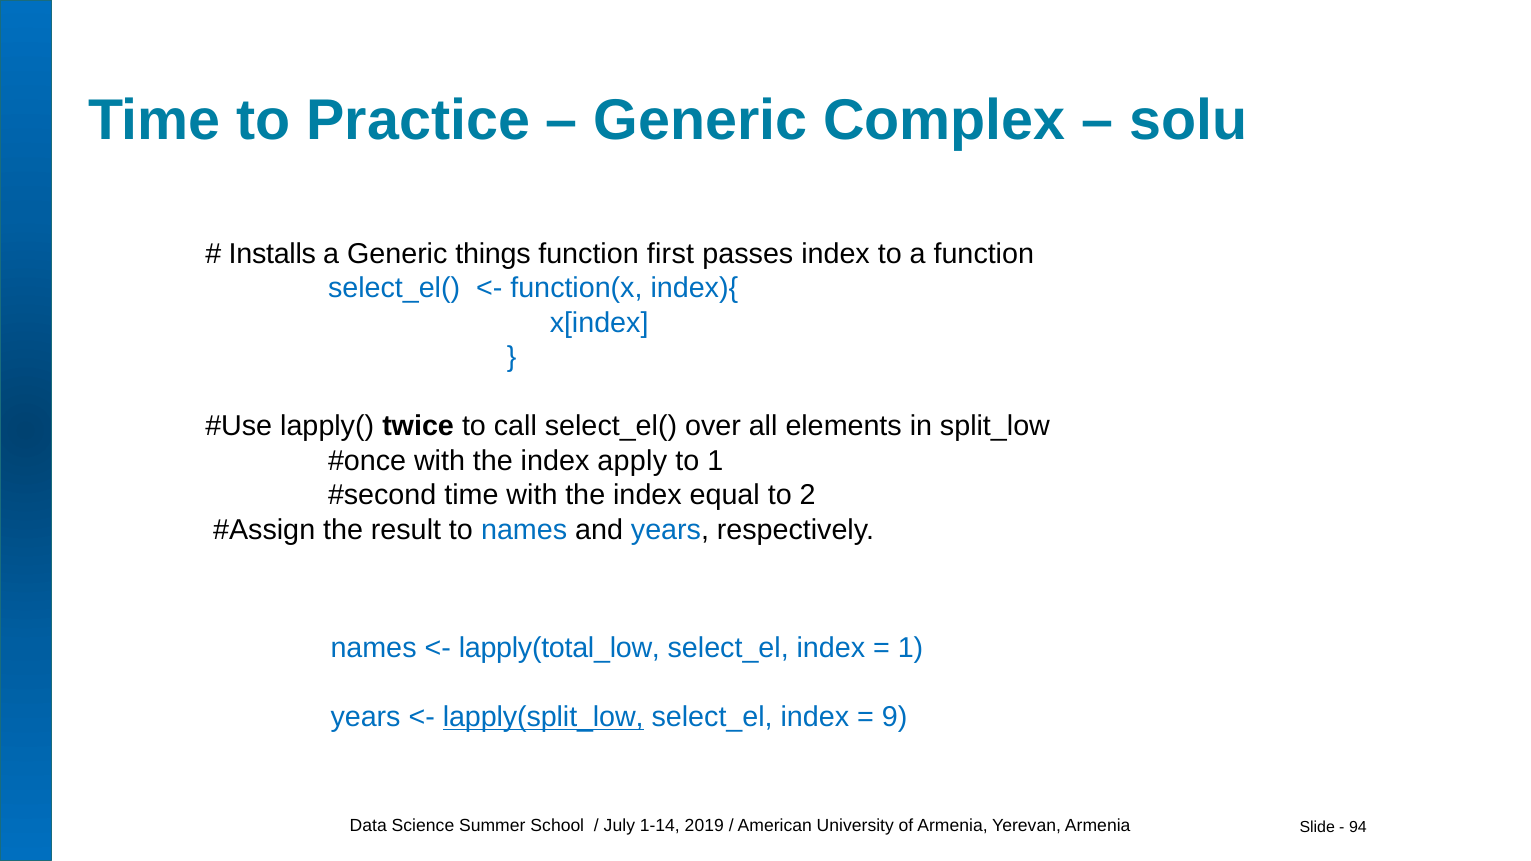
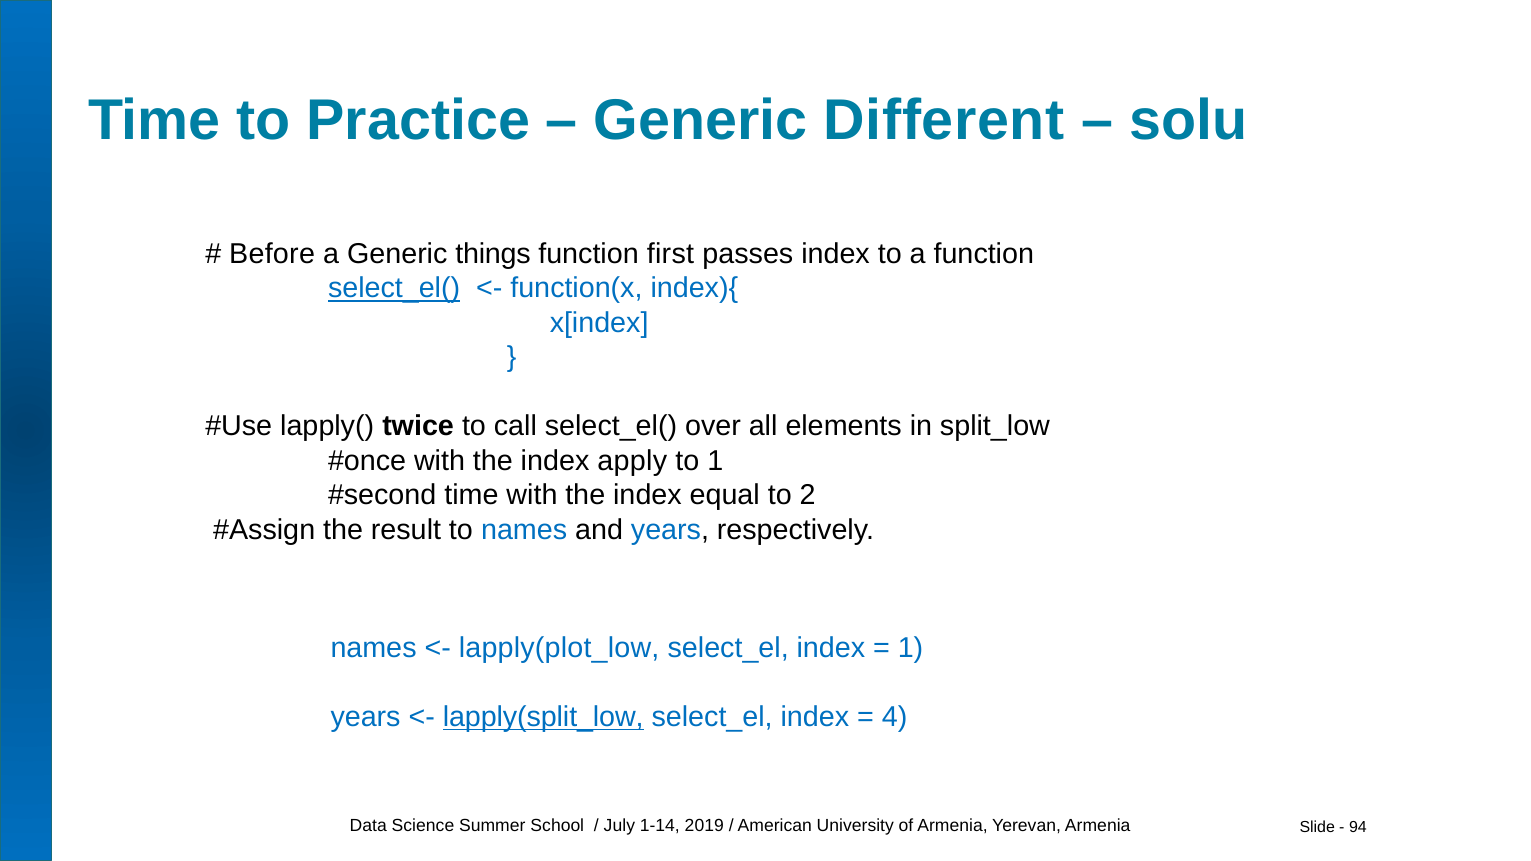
Complex: Complex -> Different
Installs: Installs -> Before
select_el( at (394, 289) underline: none -> present
lapply(total_low: lapply(total_low -> lapply(plot_low
9: 9 -> 4
